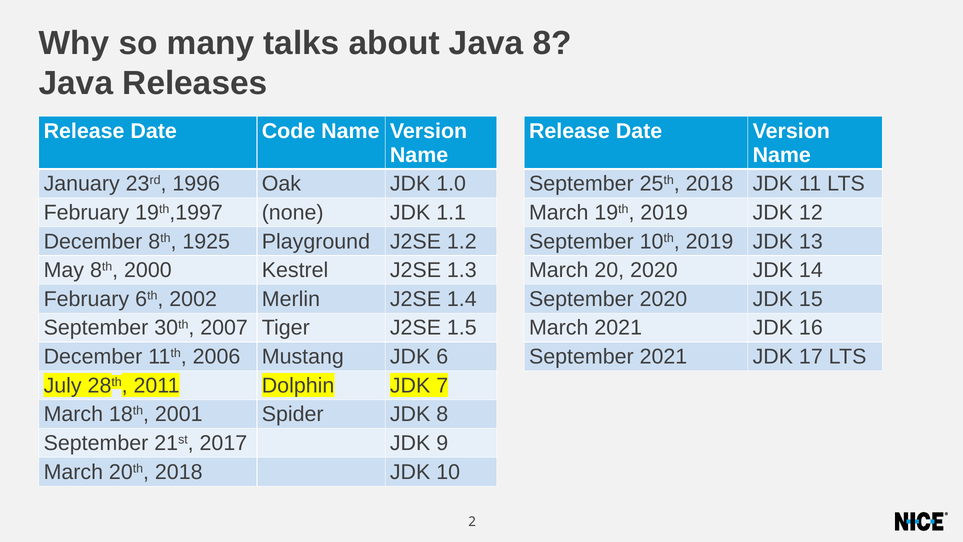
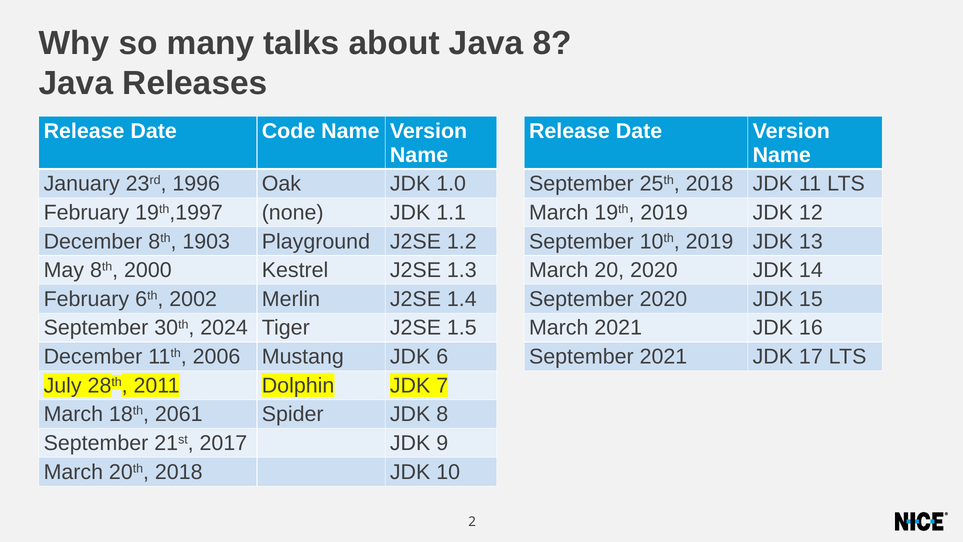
1925: 1925 -> 1903
2007: 2007 -> 2024
2001: 2001 -> 2061
